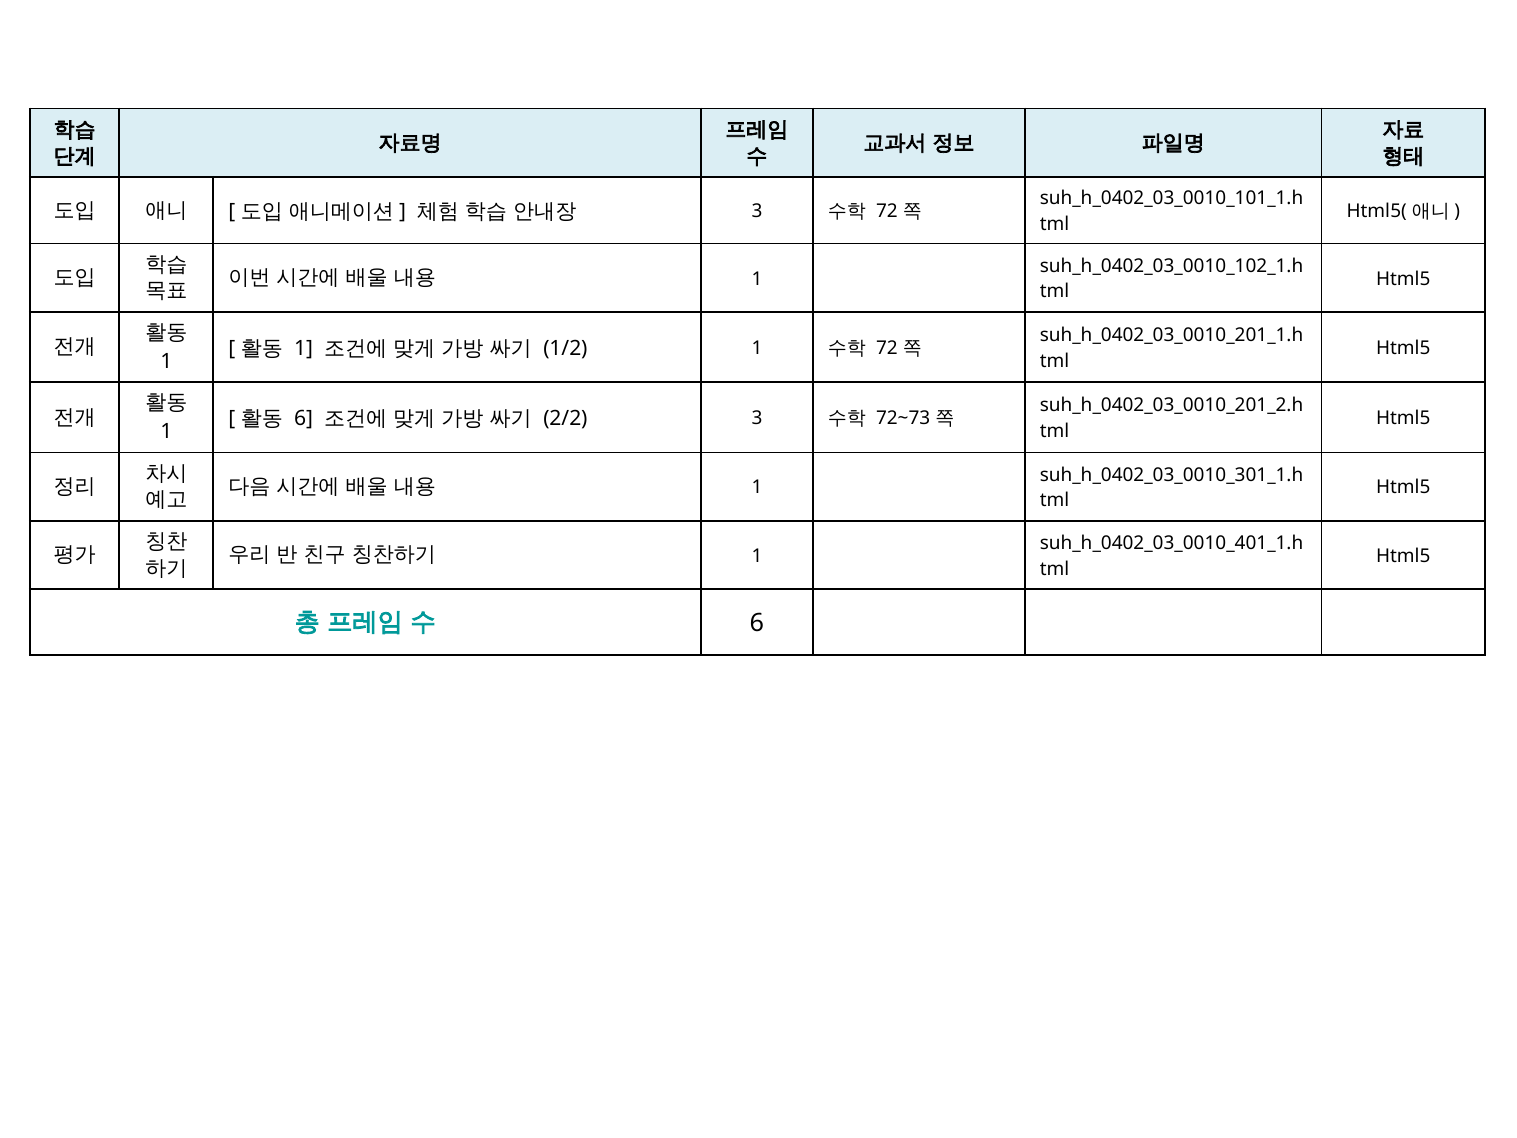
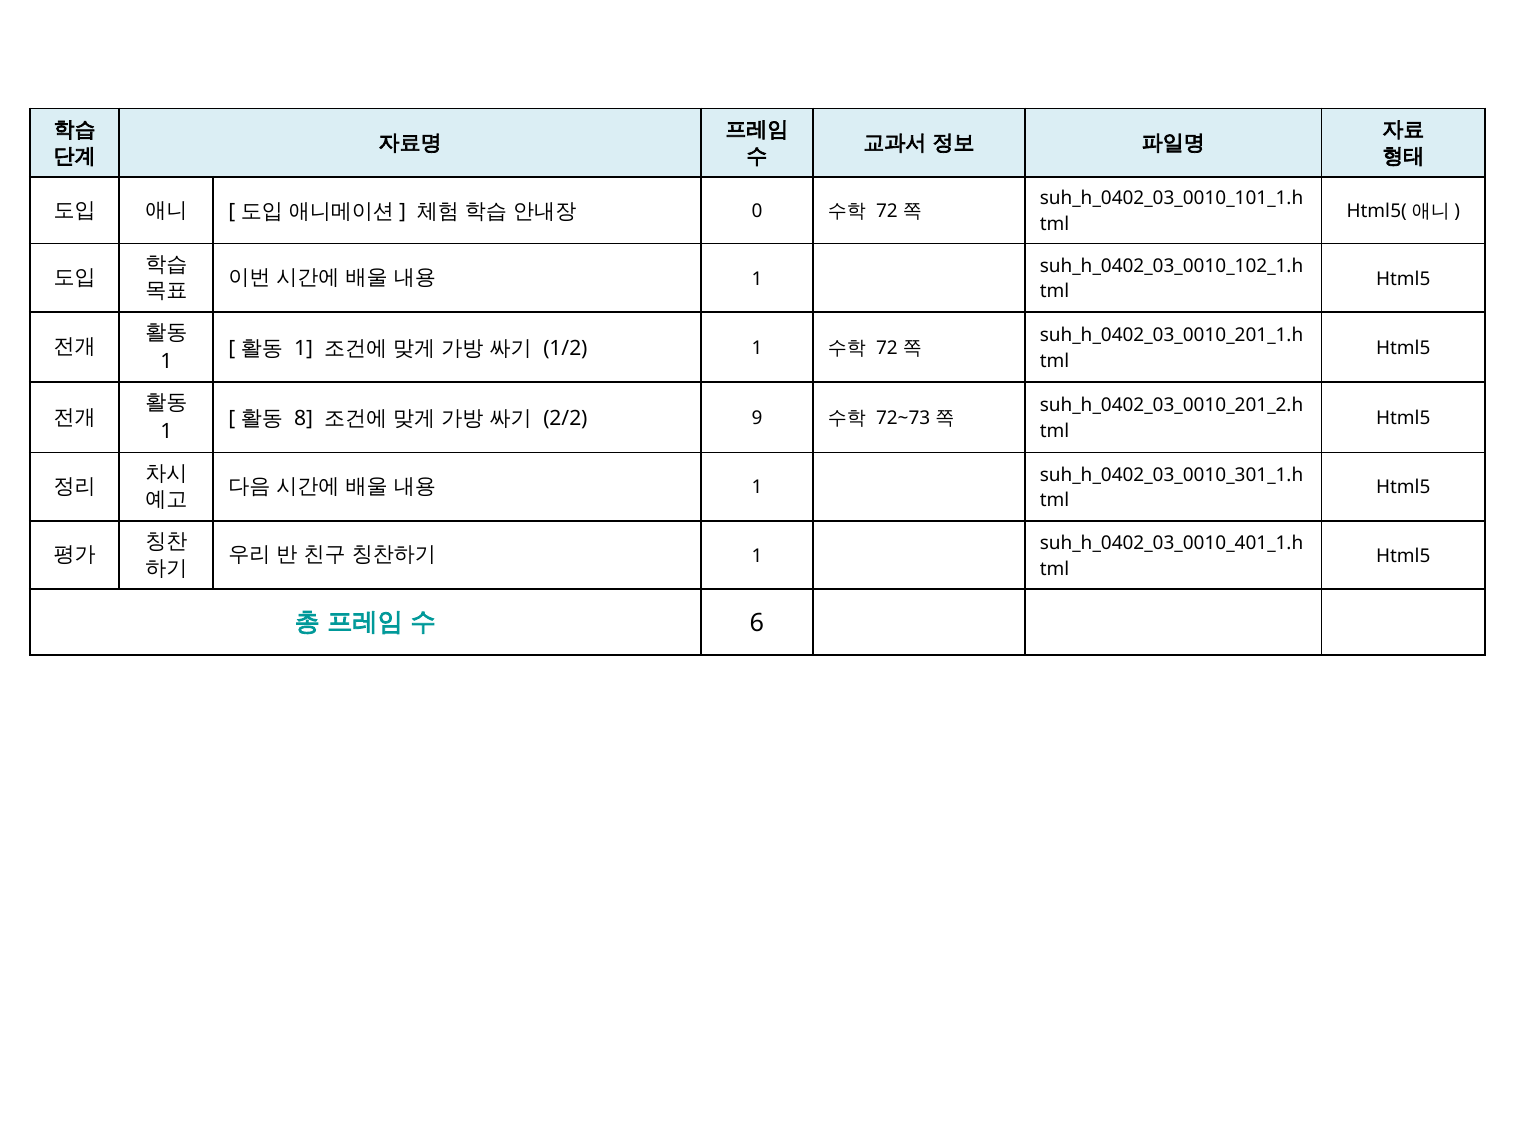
3 at (757, 211): 3 -> 0
6 at (304, 418): 6 -> 8
2/2 3: 3 -> 9
